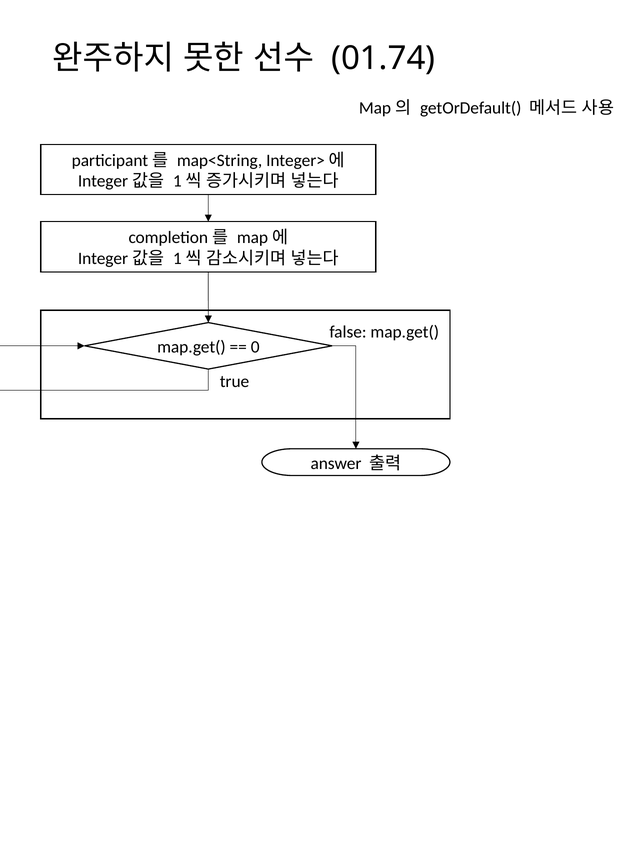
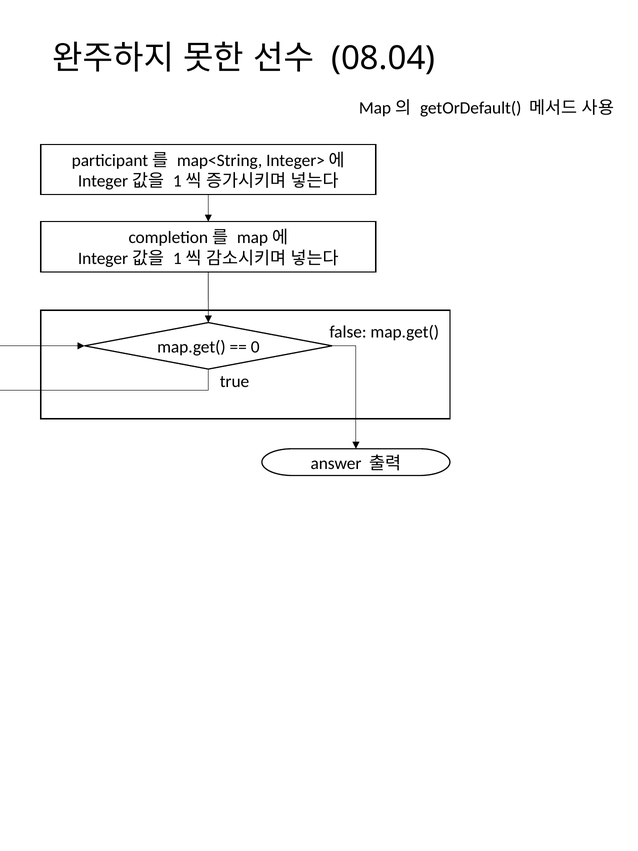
01.74: 01.74 -> 08.04
